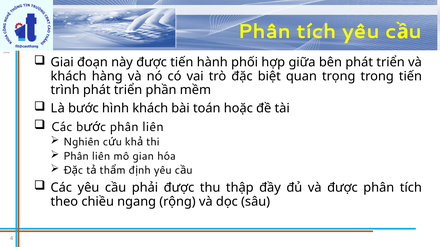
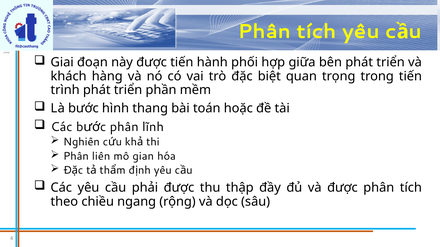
hình khách: khách -> thang
liên at (153, 127): liên -> lĩnh
